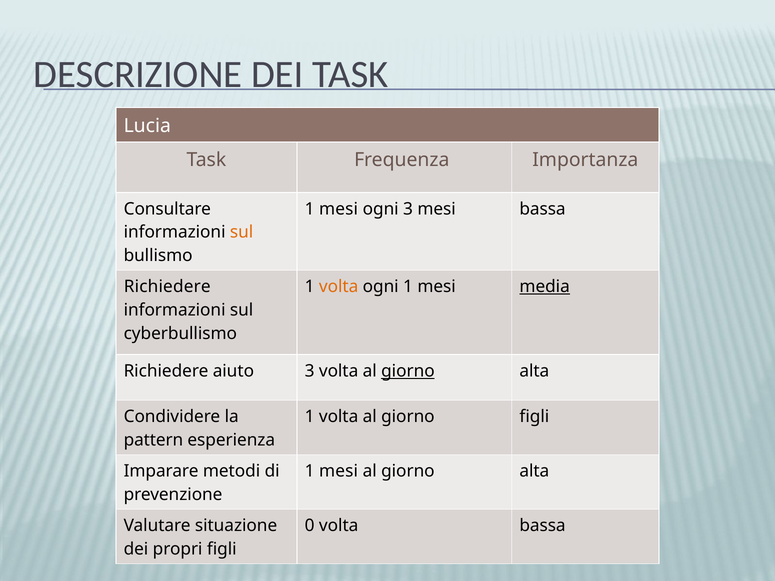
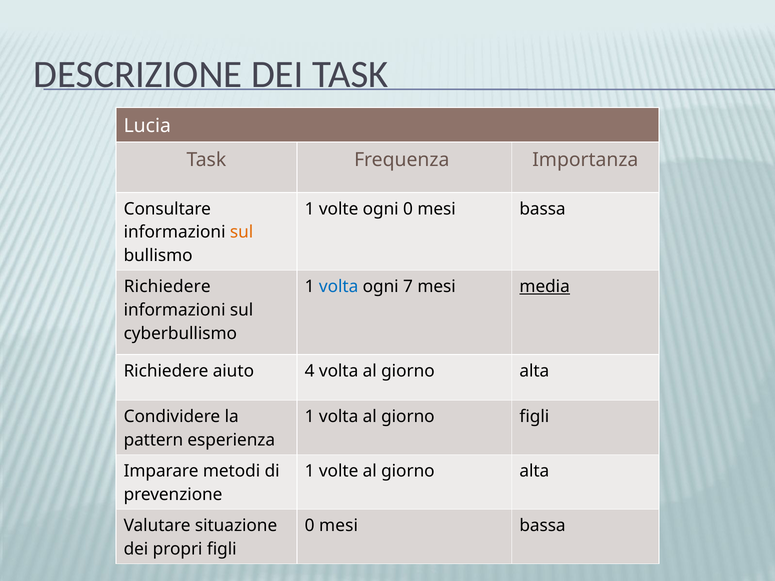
mesi at (339, 209): mesi -> volte
ogni 3: 3 -> 0
volta at (339, 287) colour: orange -> blue
ogni 1: 1 -> 7
aiuto 3: 3 -> 4
giorno at (408, 371) underline: present -> none
mesi at (339, 471): mesi -> volte
volta at (339, 526): volta -> mesi
